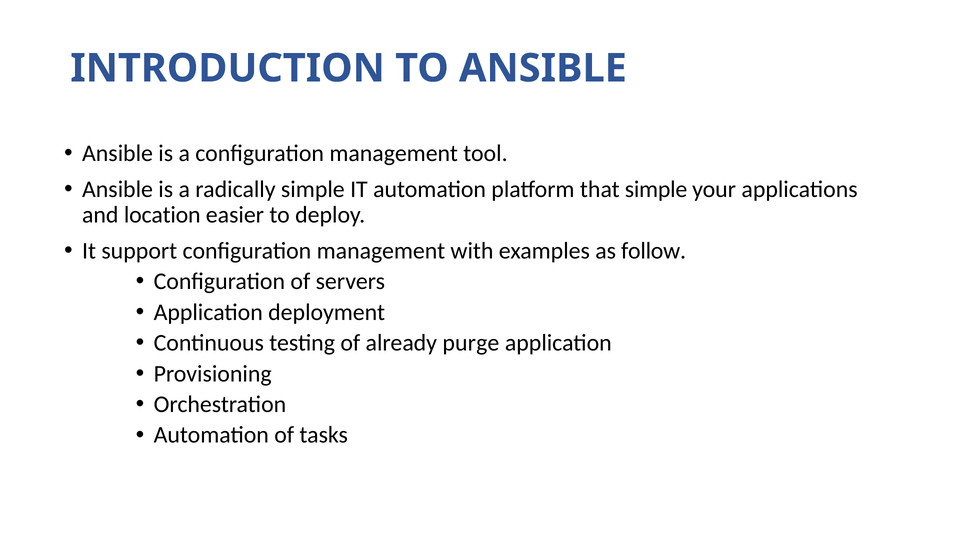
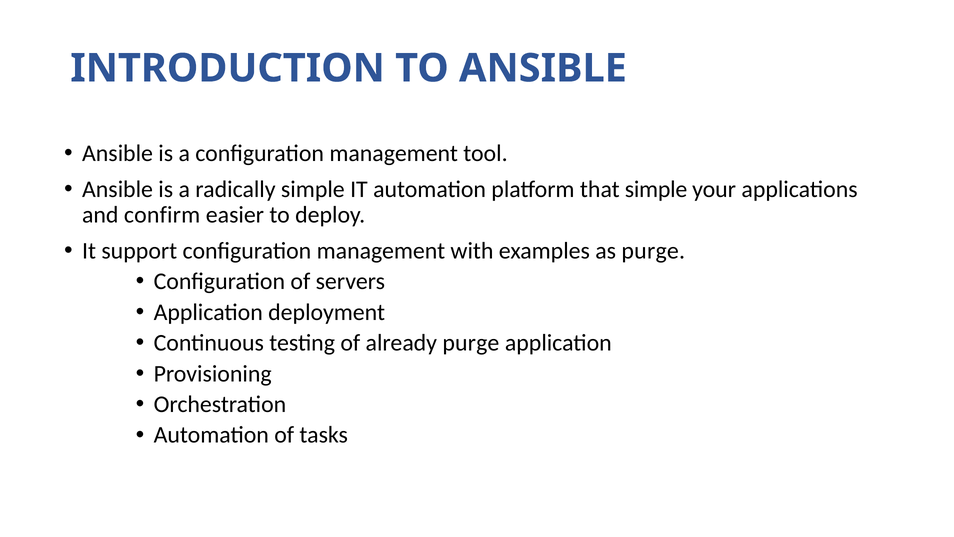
location: location -> confirm
as follow: follow -> purge
